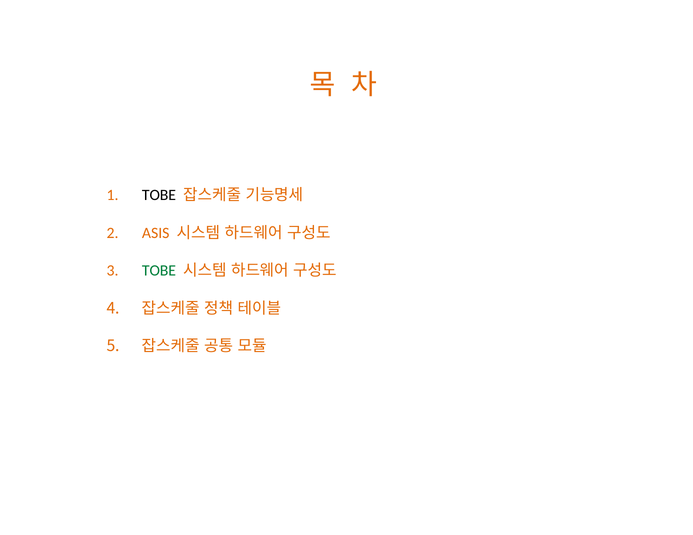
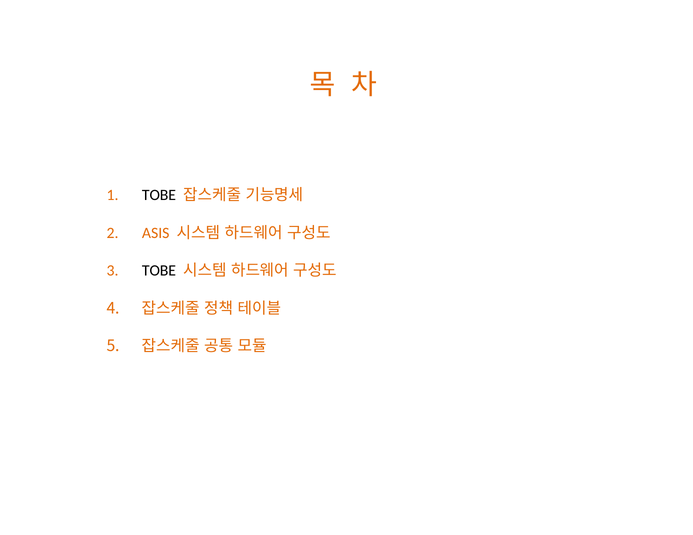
TOBE at (159, 271) colour: green -> black
